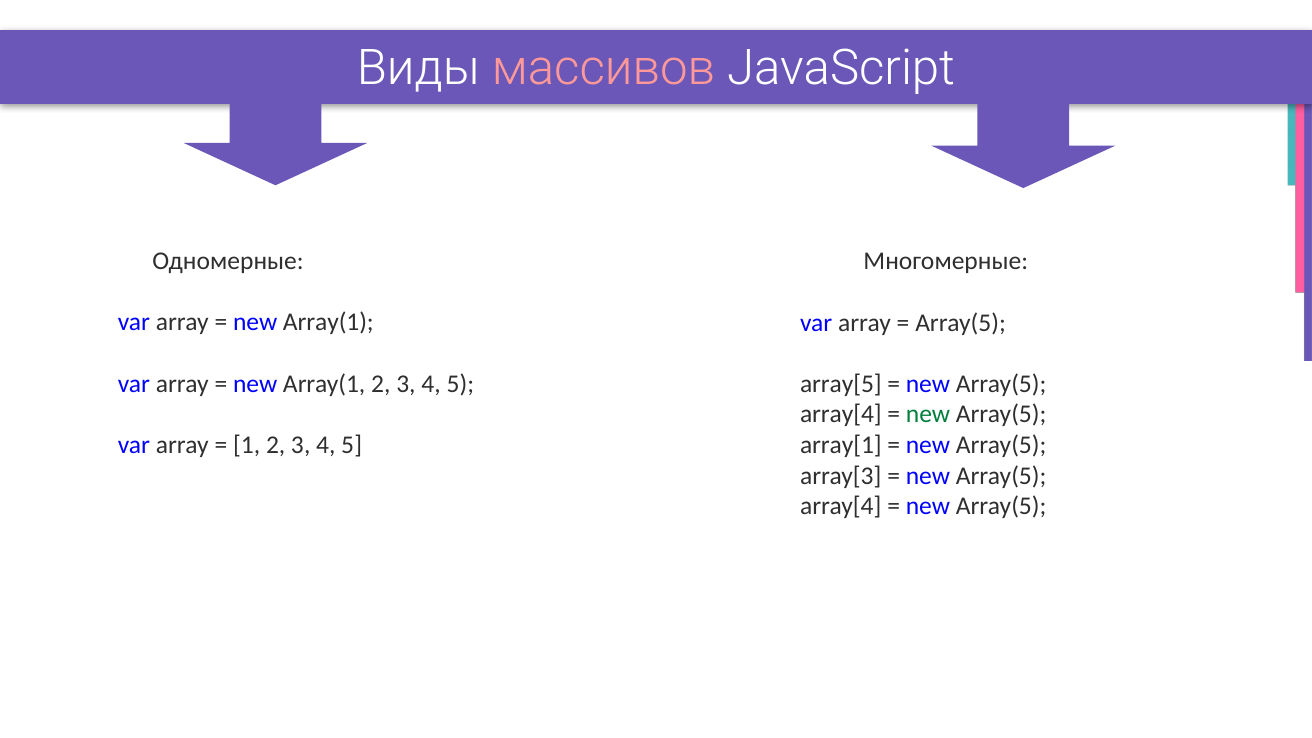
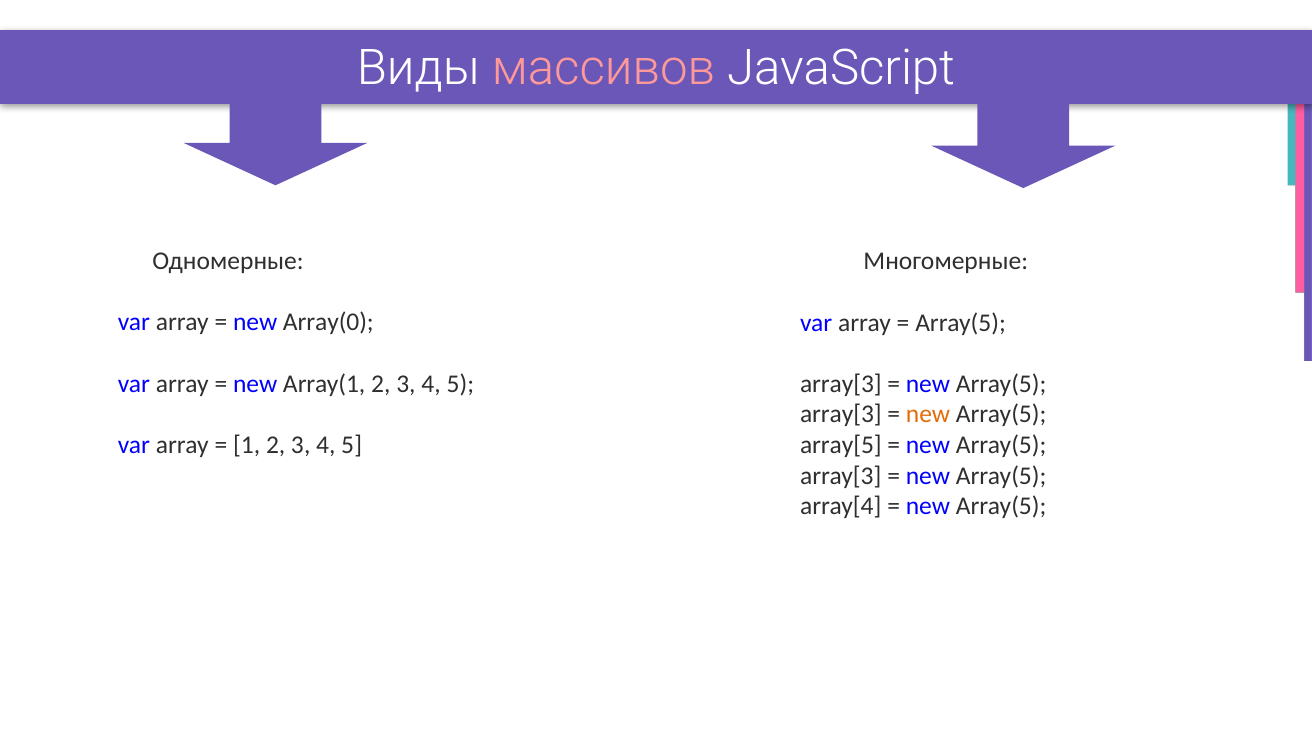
Array(1 at (328, 323): Array(1 -> Array(0
array[5 at (841, 384): array[5 -> array[3
array[4 at (841, 415): array[4 -> array[3
new at (928, 415) colour: green -> orange
array[1: array[1 -> array[5
